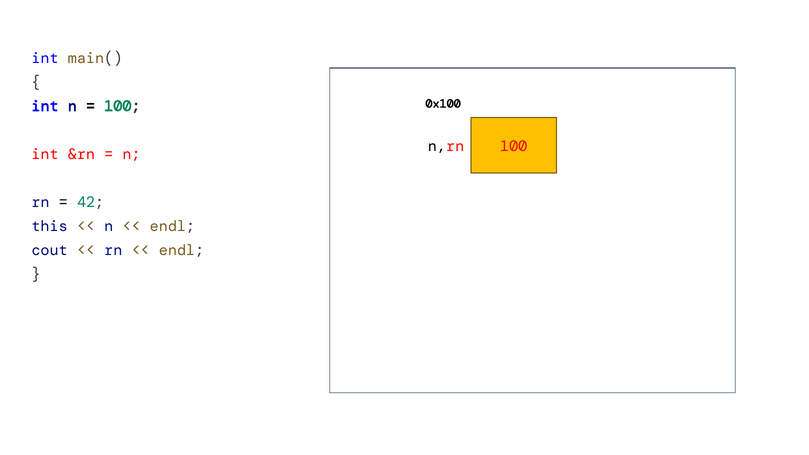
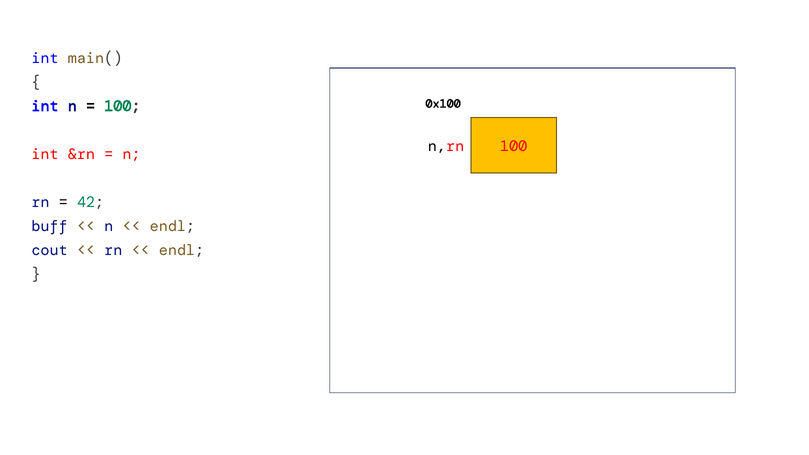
this: this -> buff
